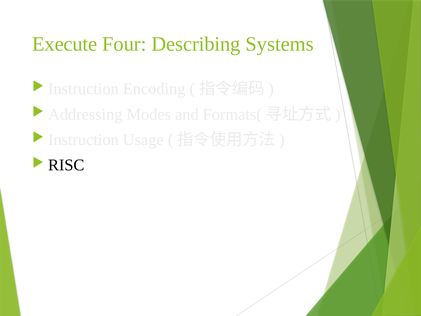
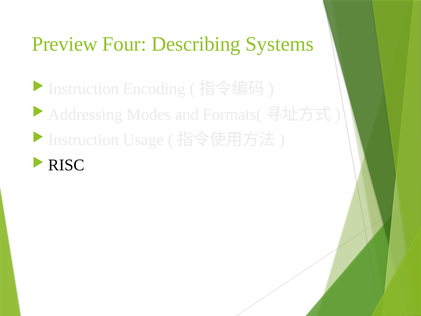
Execute: Execute -> Preview
